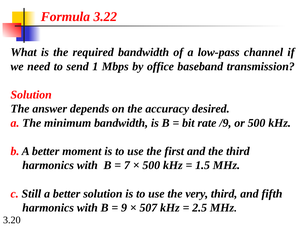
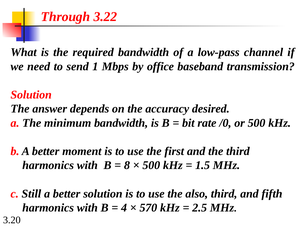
Formula: Formula -> Through
/9: /9 -> /0
7: 7 -> 8
very: very -> also
9: 9 -> 4
507: 507 -> 570
